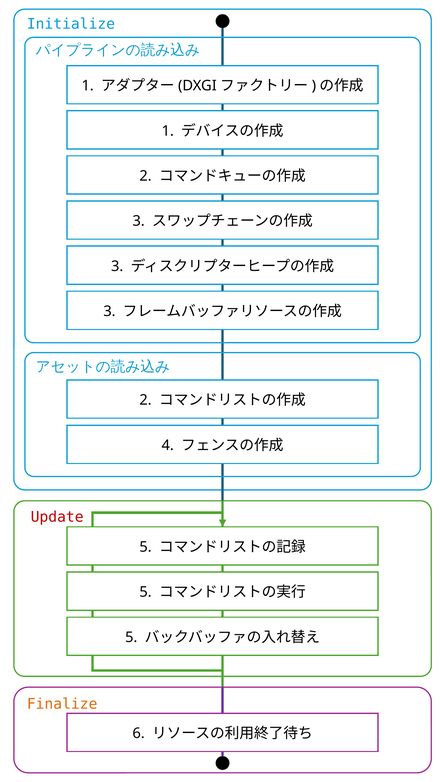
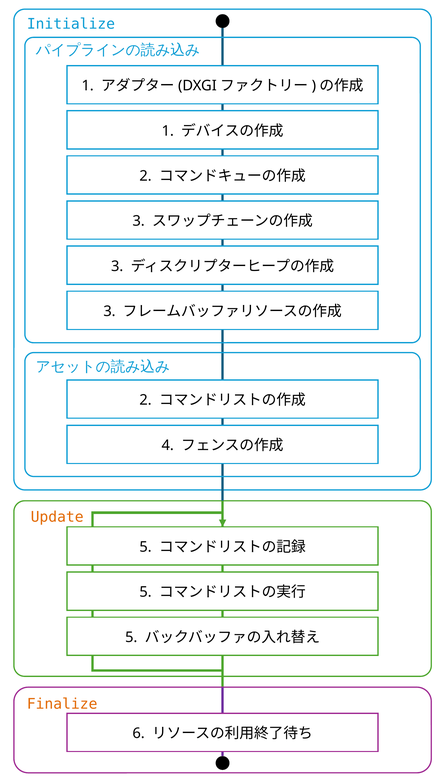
Update colour: red -> orange
